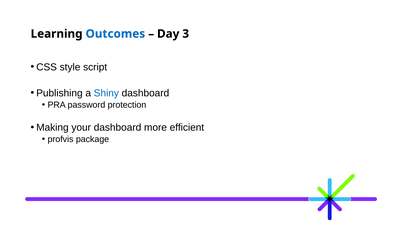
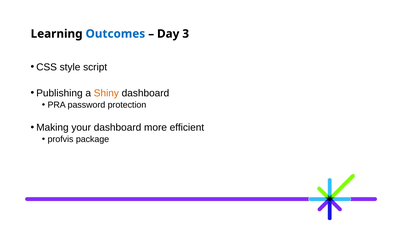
Shiny colour: blue -> orange
